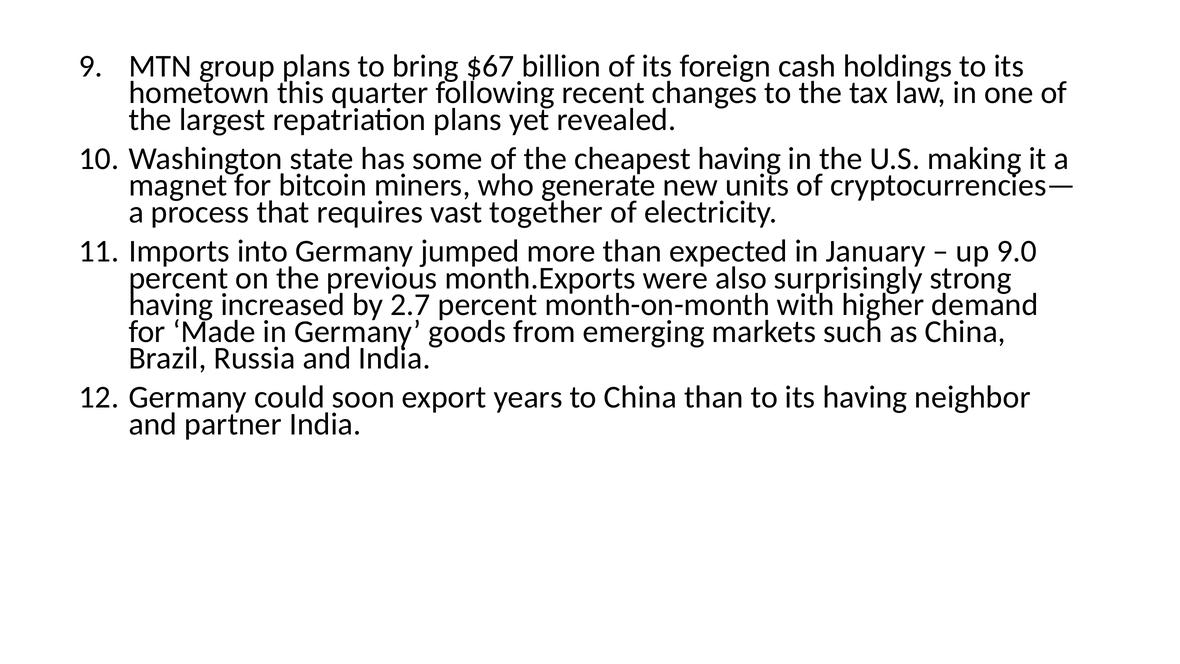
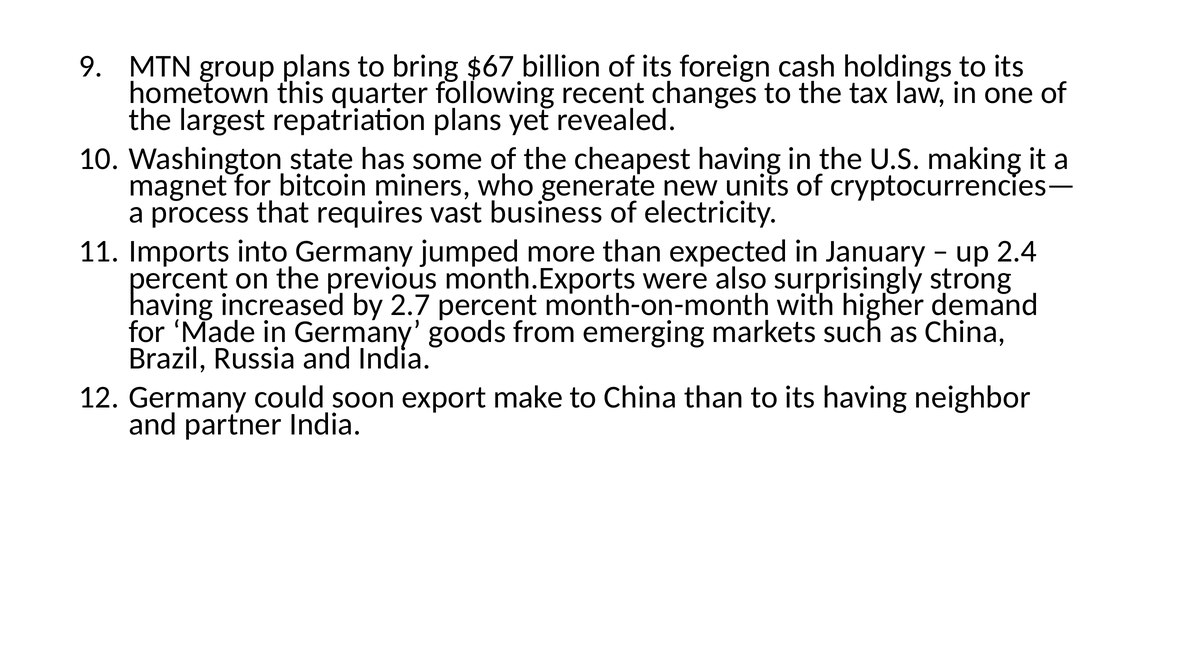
together: together -> business
9.0: 9.0 -> 2.4
years: years -> make
